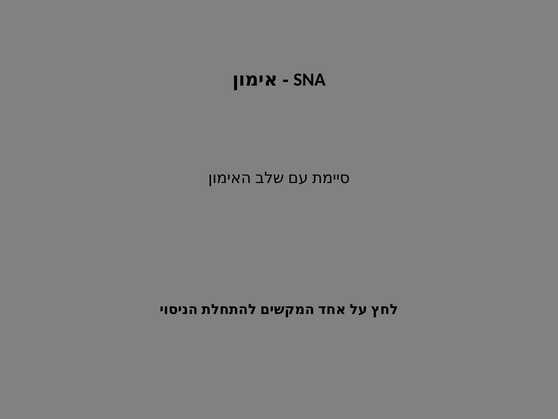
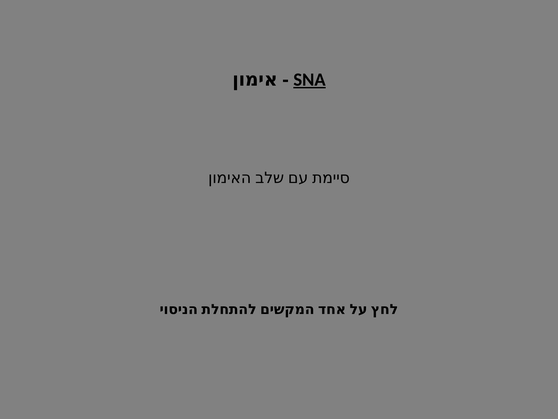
SNA underline: none -> present
